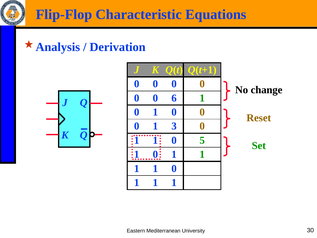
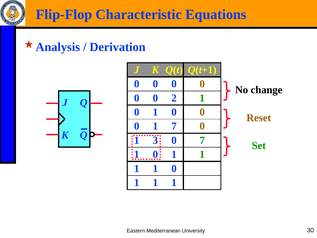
6: 6 -> 2
1 3: 3 -> 7
1 at (155, 140): 1 -> 3
0 5: 5 -> 7
